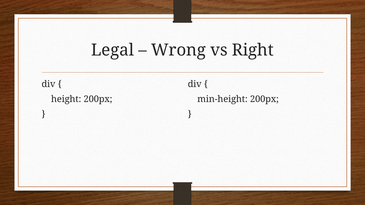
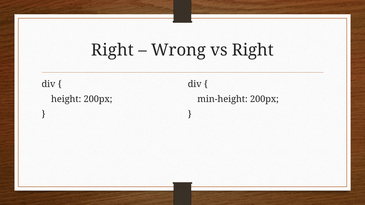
Legal at (113, 50): Legal -> Right
